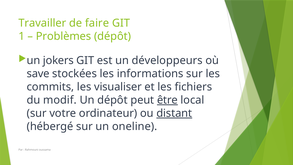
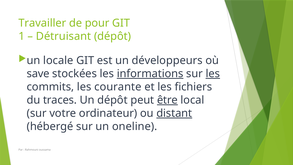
faire: faire -> pour
Problèmes: Problèmes -> Détruisant
jokers: jokers -> locale
informations underline: none -> present
les at (213, 74) underline: none -> present
visualiser: visualiser -> courante
modif: modif -> traces
